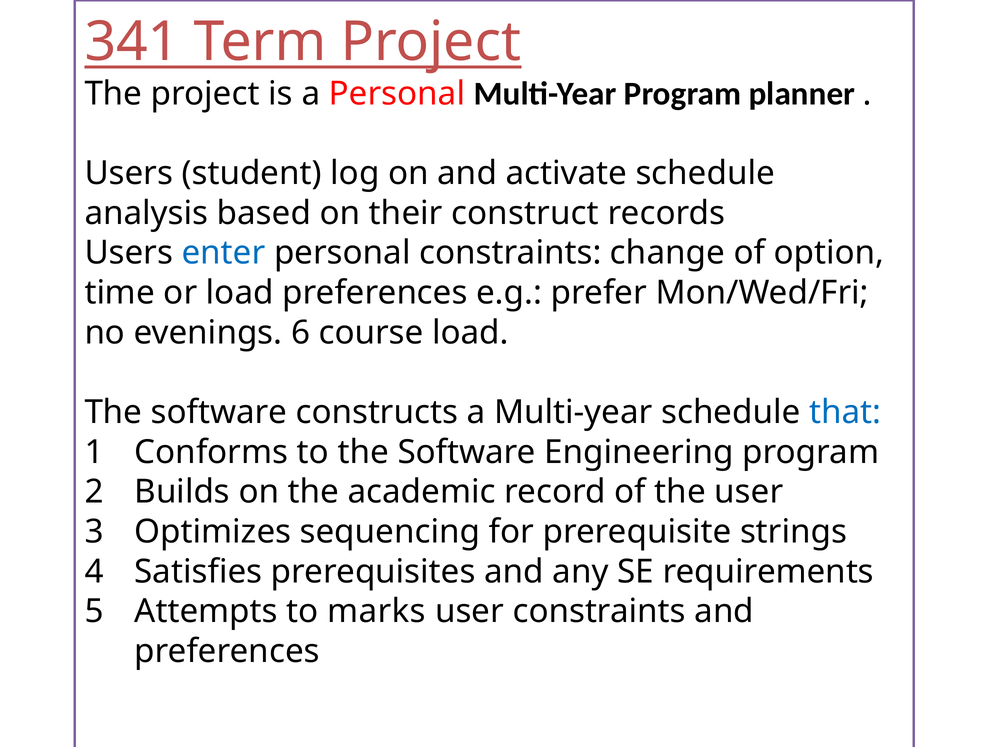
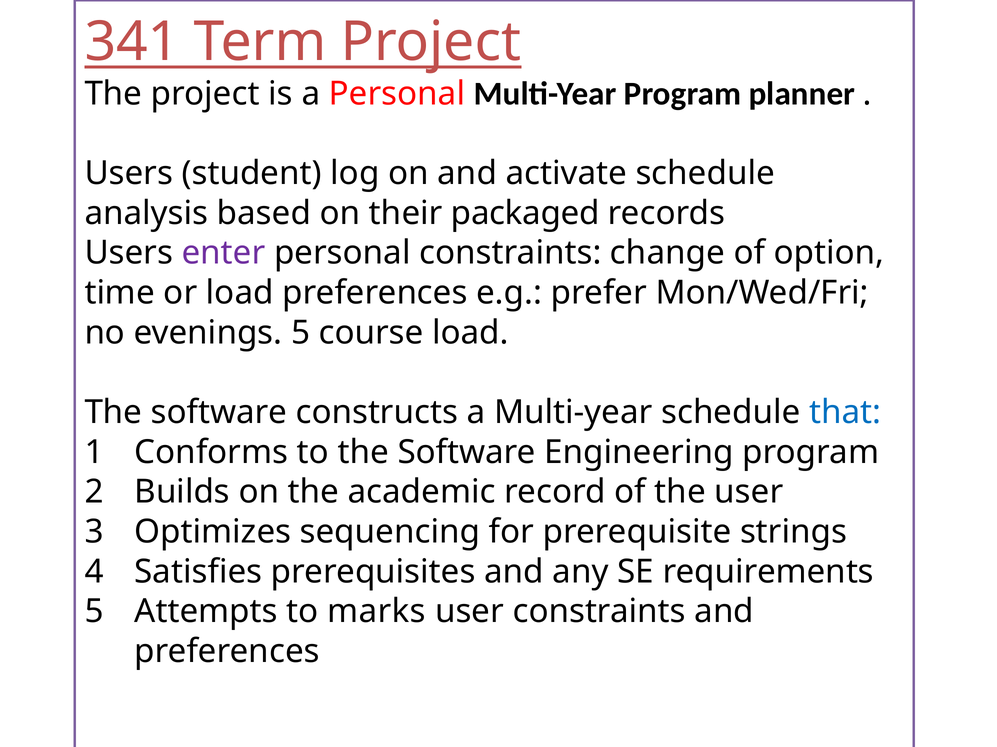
construct: construct -> packaged
enter colour: blue -> purple
evenings 6: 6 -> 5
